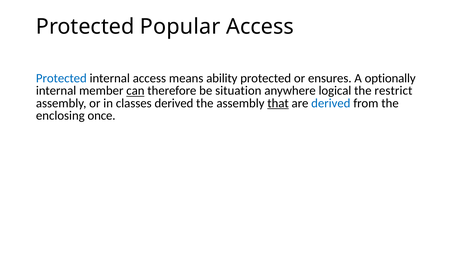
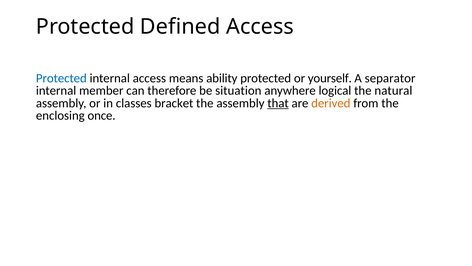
Popular: Popular -> Defined
ensures: ensures -> yourself
optionally: optionally -> separator
can underline: present -> none
restrict: restrict -> natural
classes derived: derived -> bracket
derived at (331, 103) colour: blue -> orange
